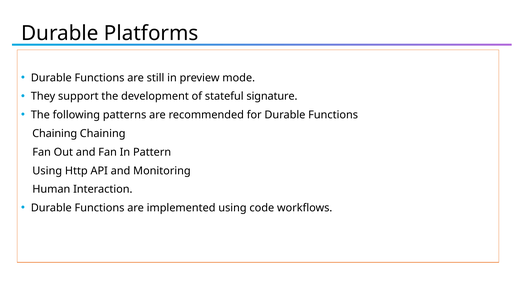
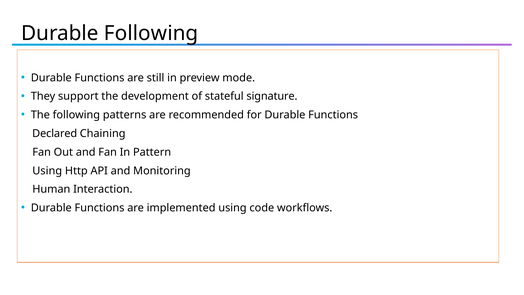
Durable Platforms: Platforms -> Following
Chaining at (55, 133): Chaining -> Declared
